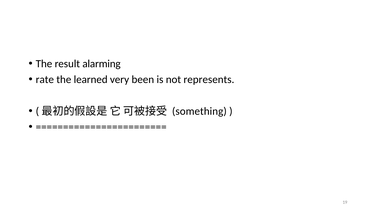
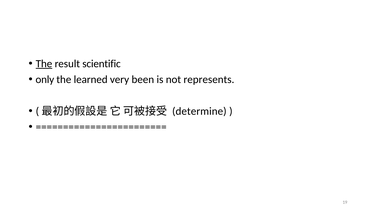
The at (44, 64) underline: none -> present
alarming: alarming -> scientific
rate: rate -> only
something: something -> determine
